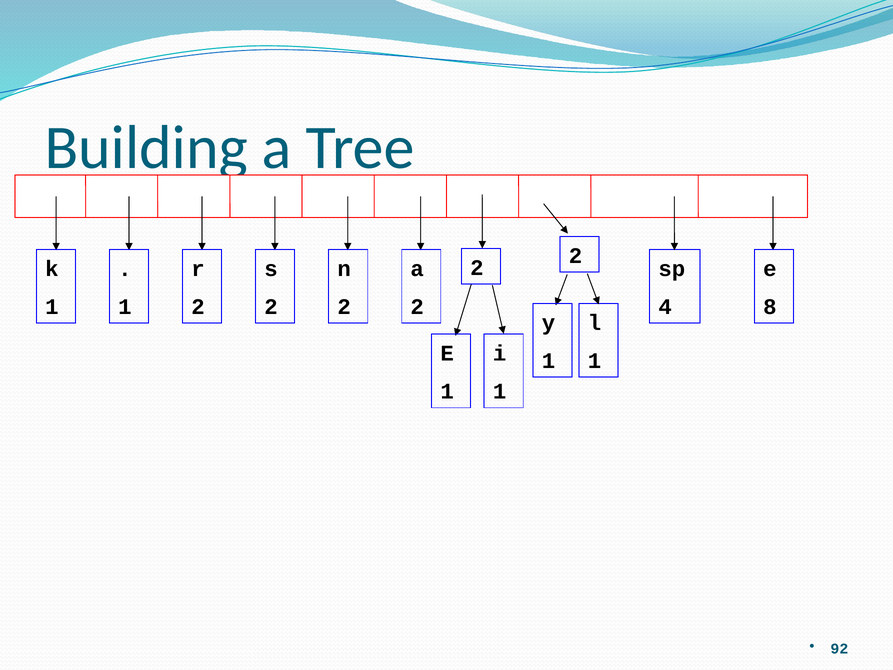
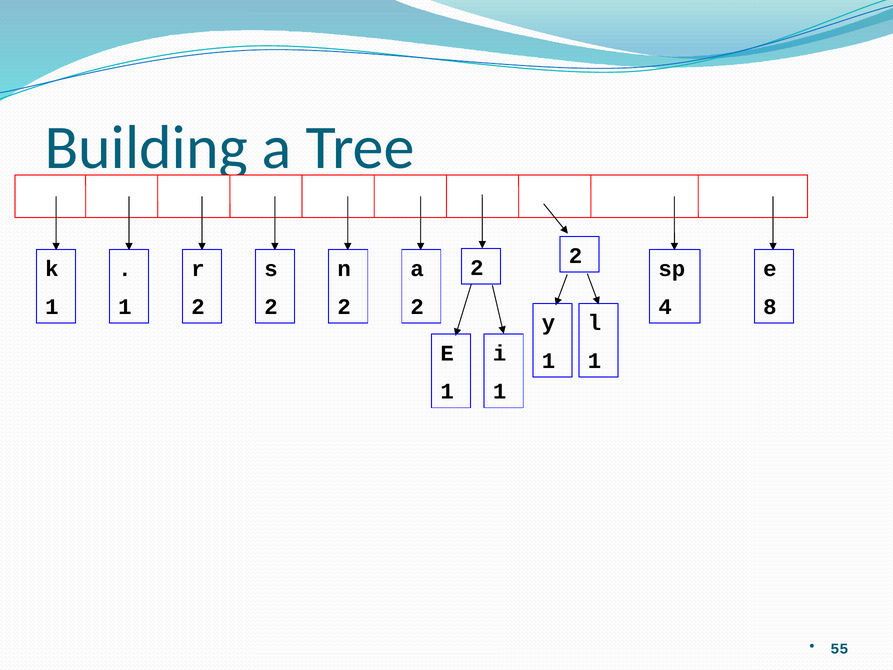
92: 92 -> 55
